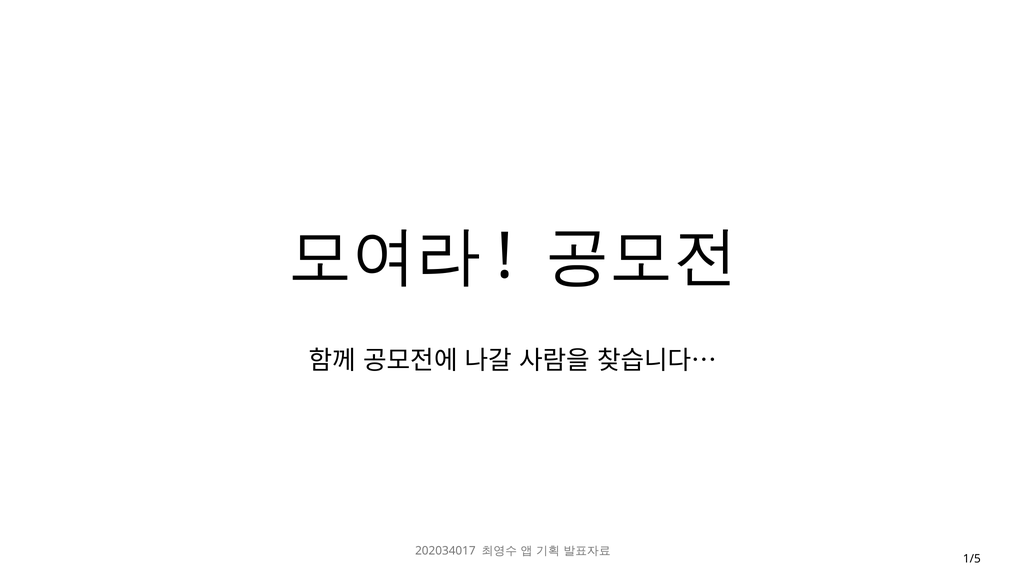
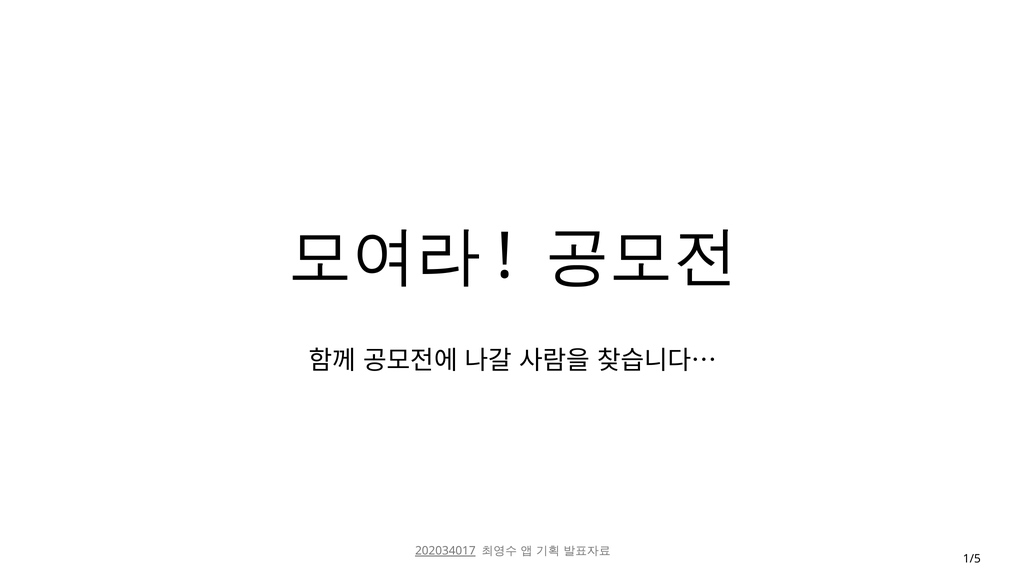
202034017 underline: none -> present
